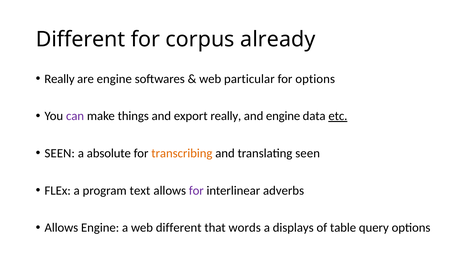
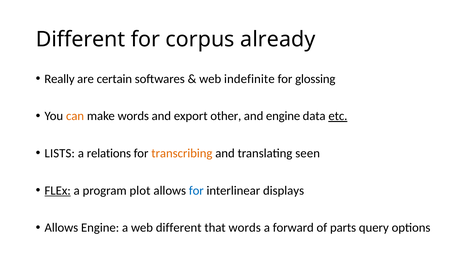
are engine: engine -> certain
particular: particular -> indefinite
for options: options -> glossing
can colour: purple -> orange
make things: things -> words
export really: really -> other
SEEN at (60, 153): SEEN -> LISTS
absolute: absolute -> relations
FLEx underline: none -> present
text: text -> plot
for at (196, 190) colour: purple -> blue
adverbs: adverbs -> displays
displays: displays -> forward
table: table -> parts
